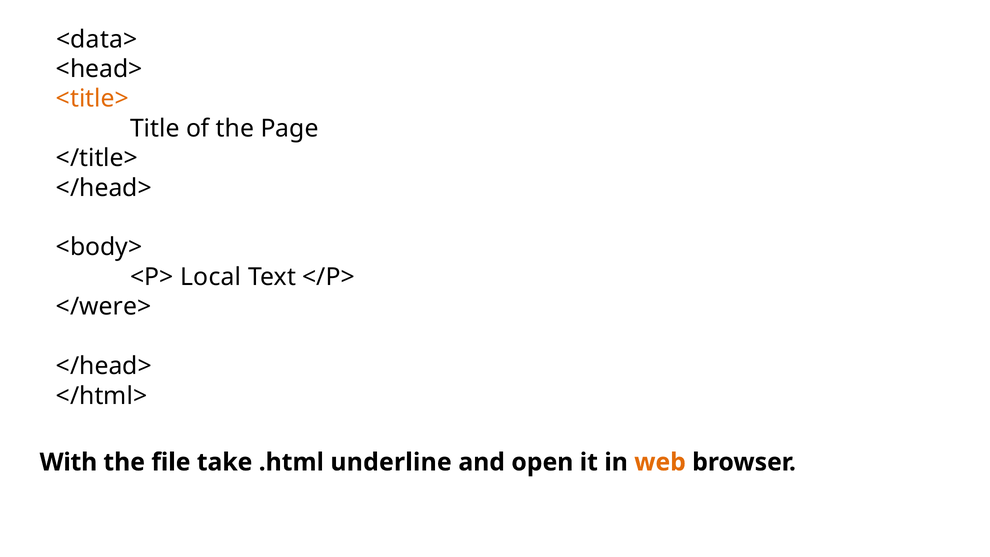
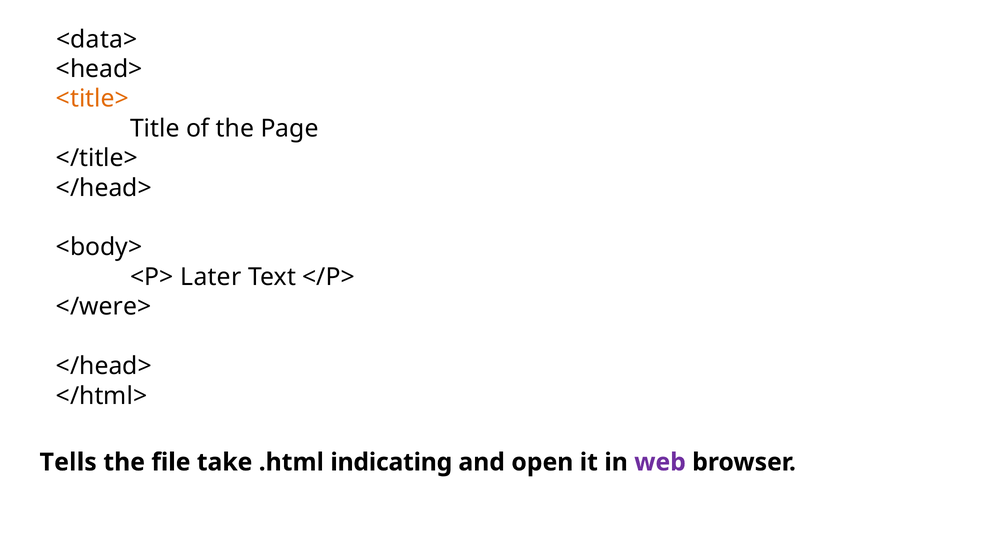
Local: Local -> Later
With: With -> Tells
underline: underline -> indicating
web colour: orange -> purple
